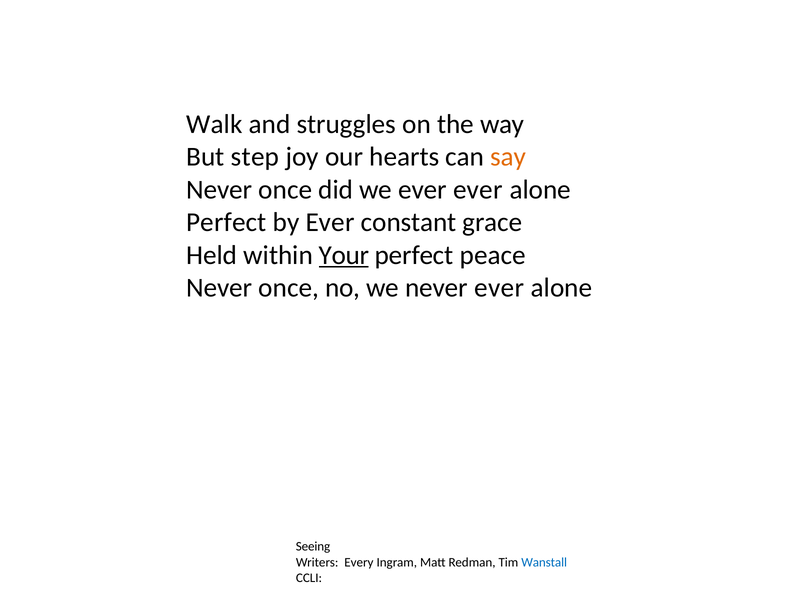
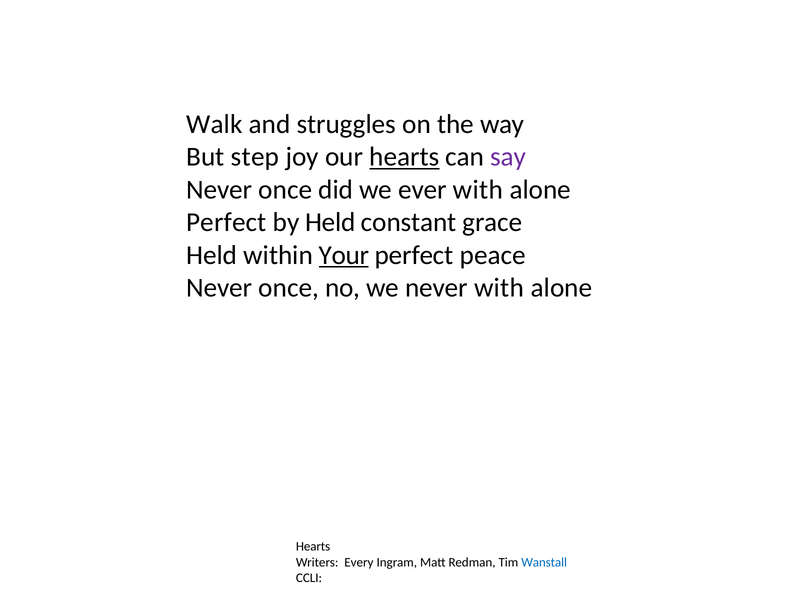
hearts at (404, 157) underline: none -> present
say colour: orange -> purple
ever ever: ever -> with
by Ever: Ever -> Held
never ever: ever -> with
Seeing at (313, 546): Seeing -> Hearts
